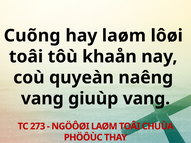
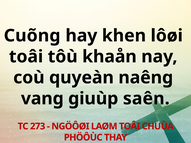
hay laøm: laøm -> khen
giuùp vang: vang -> saên
